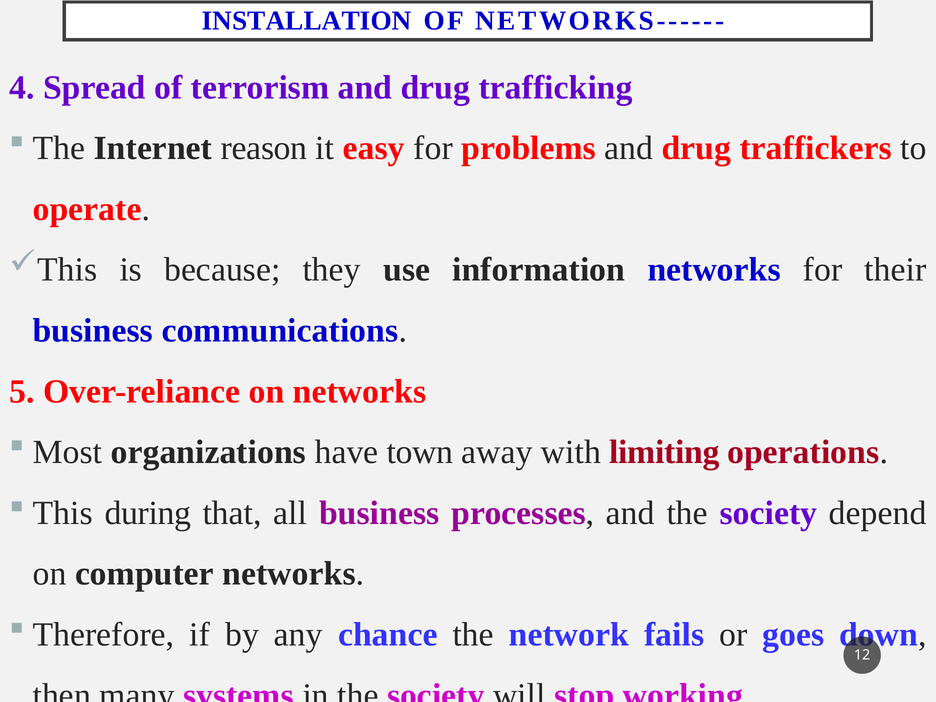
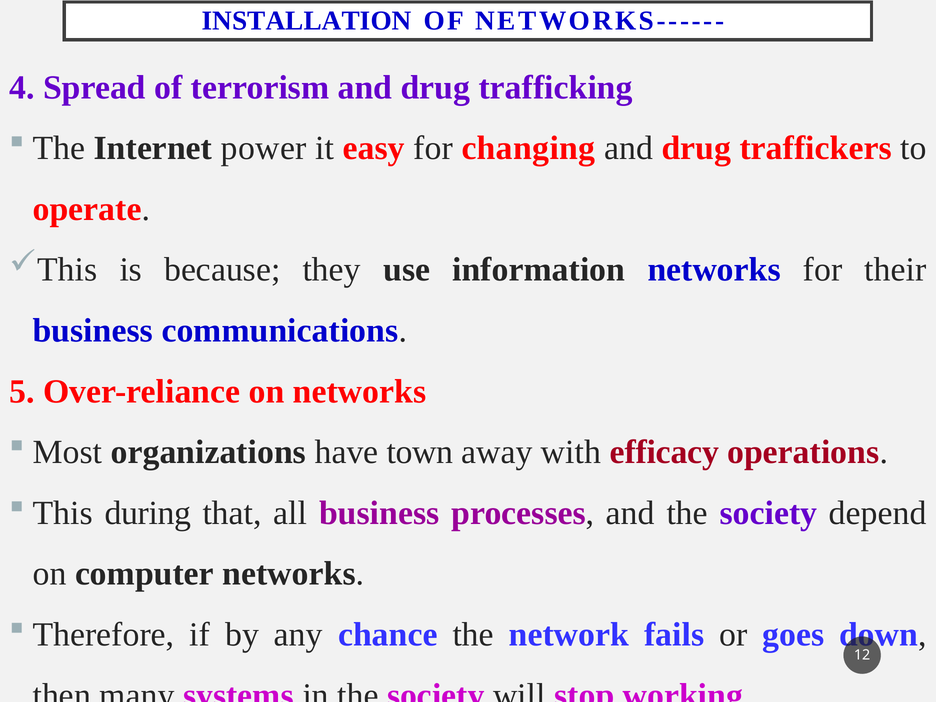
reason: reason -> power
problems: problems -> changing
limiting: limiting -> efficacy
